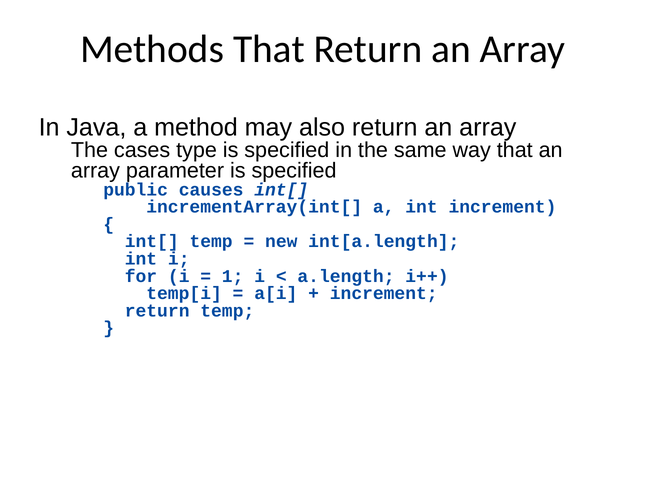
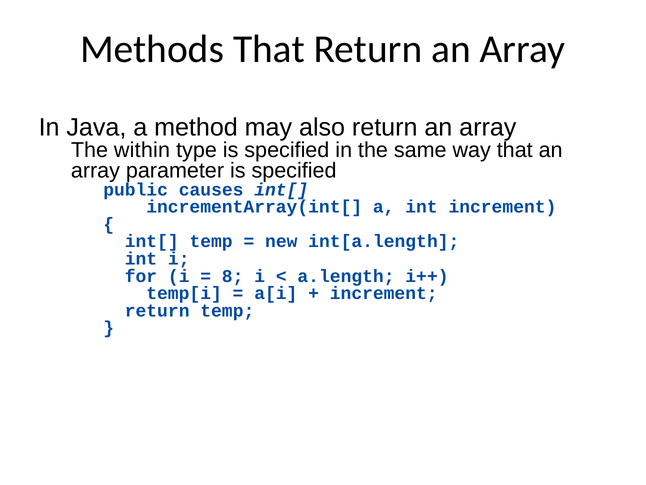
cases: cases -> within
1: 1 -> 8
